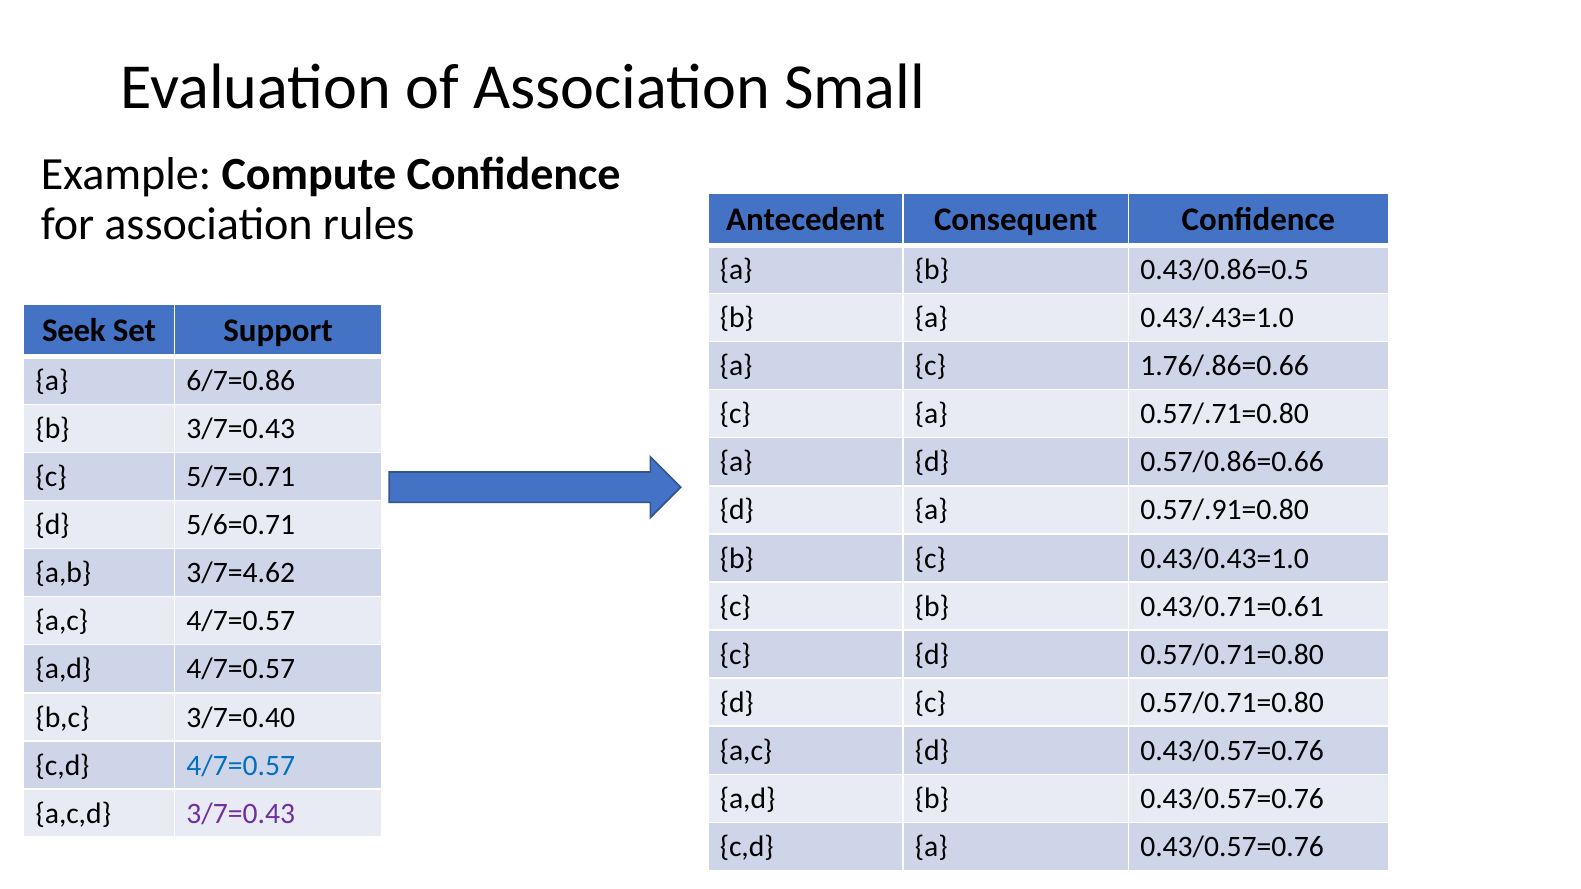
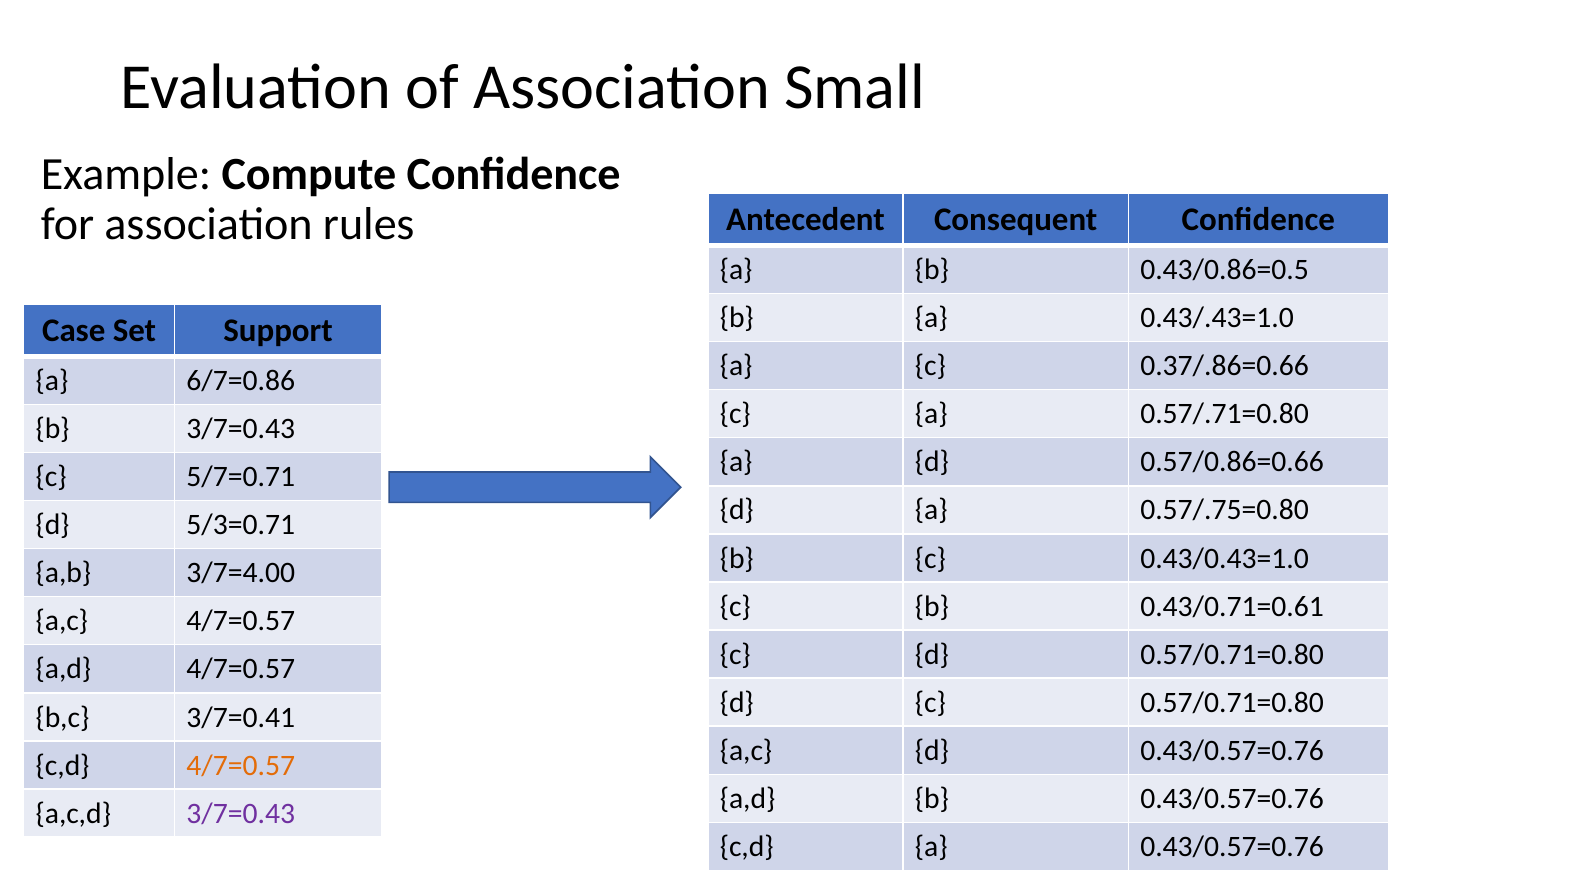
Seek: Seek -> Case
1.76/.86=0.66: 1.76/.86=0.66 -> 0.37/.86=0.66
0.57/.91=0.80: 0.57/.91=0.80 -> 0.57/.75=0.80
5/6=0.71: 5/6=0.71 -> 5/3=0.71
3/7=4.62: 3/7=4.62 -> 3/7=4.00
3/7=0.40: 3/7=0.40 -> 3/7=0.41
4/7=0.57 at (241, 766) colour: blue -> orange
